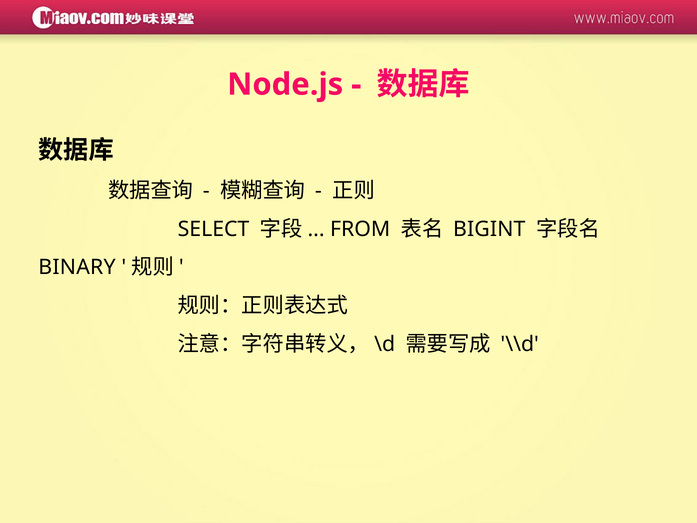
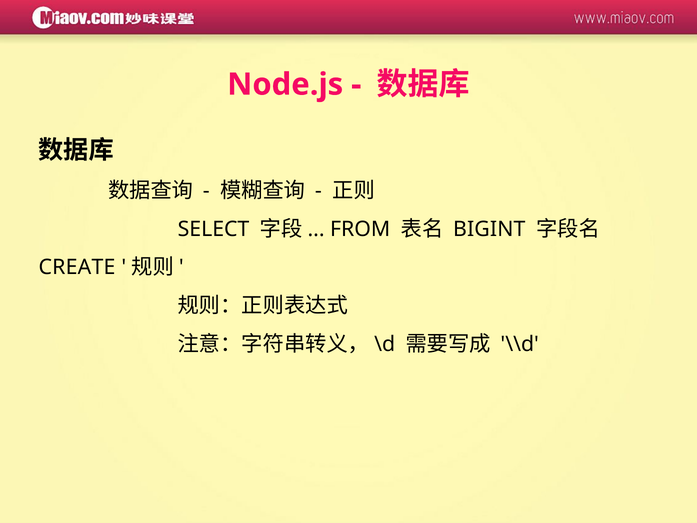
BINARY: BINARY -> CREATE
